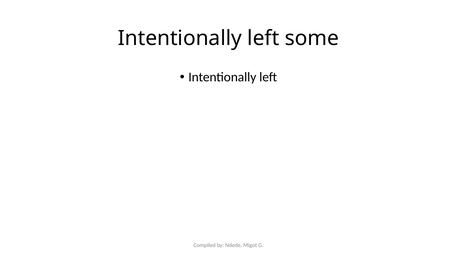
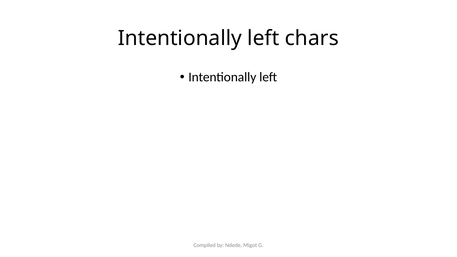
some: some -> chars
